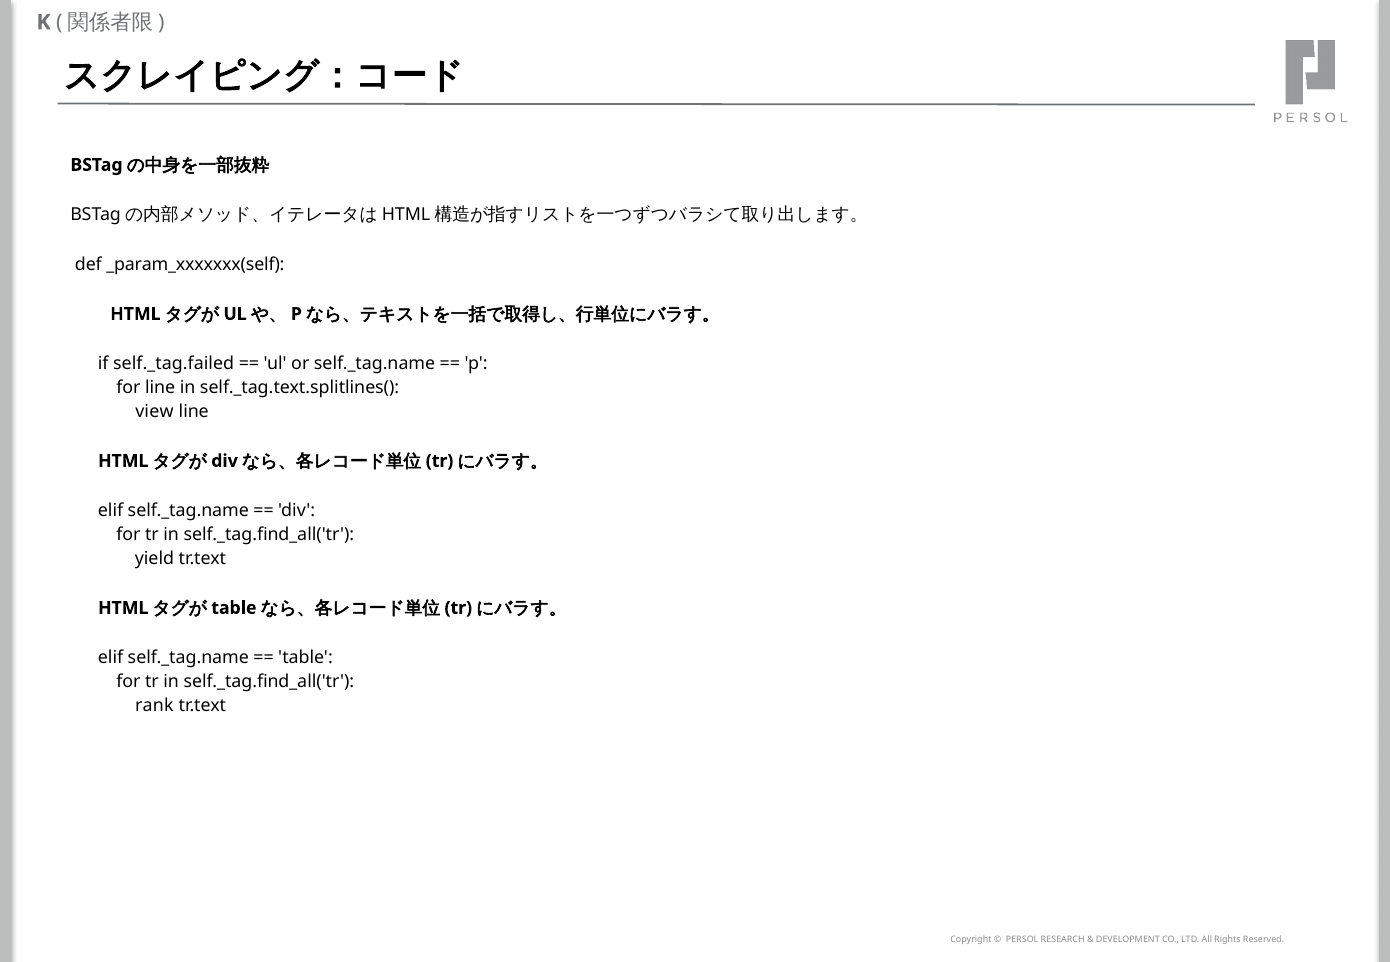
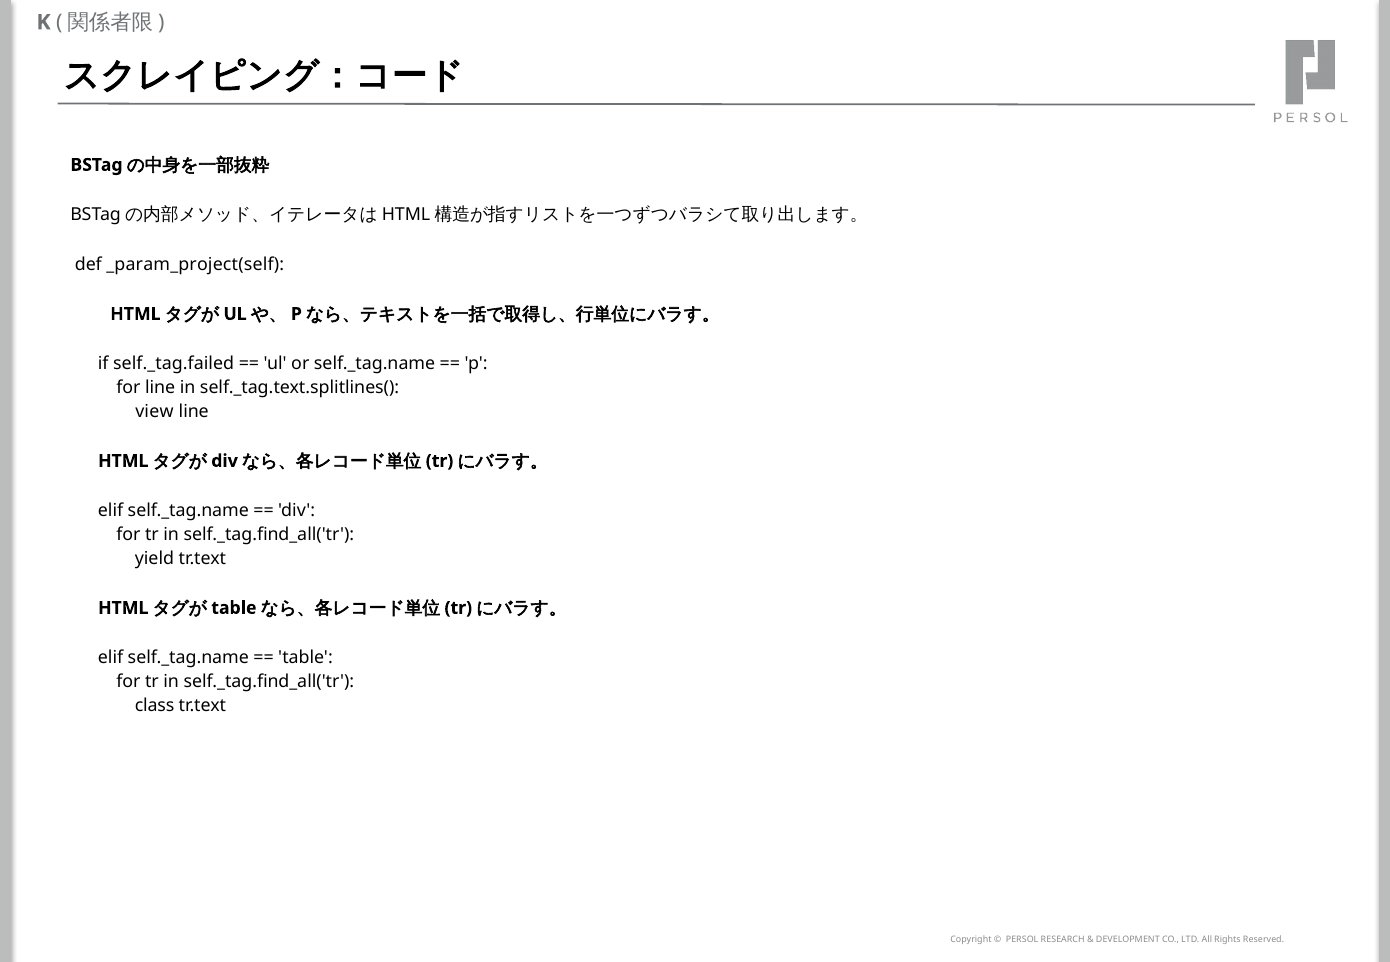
_param_xxxxxxx(self: _param_xxxxxxx(self -> _param_project(self
rank: rank -> class
